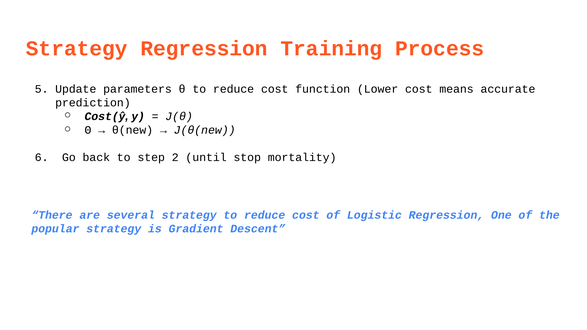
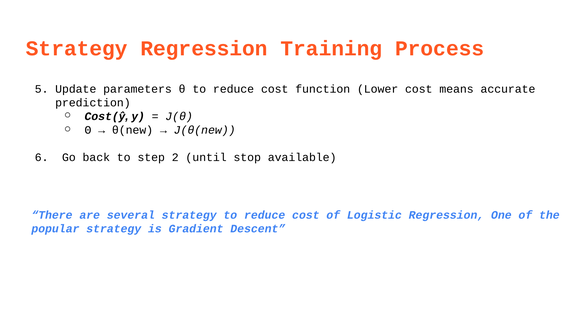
mortality: mortality -> available
